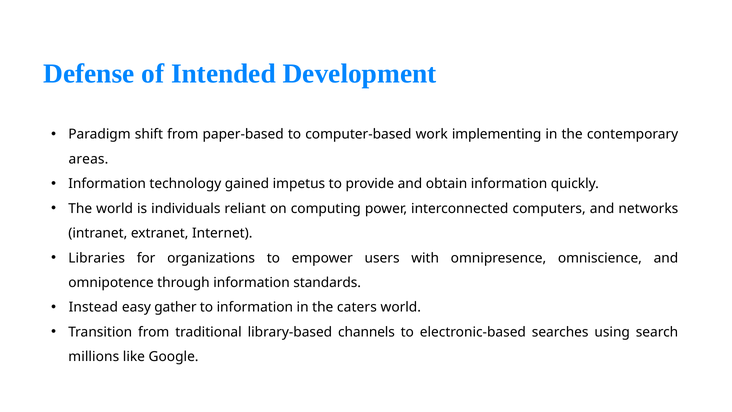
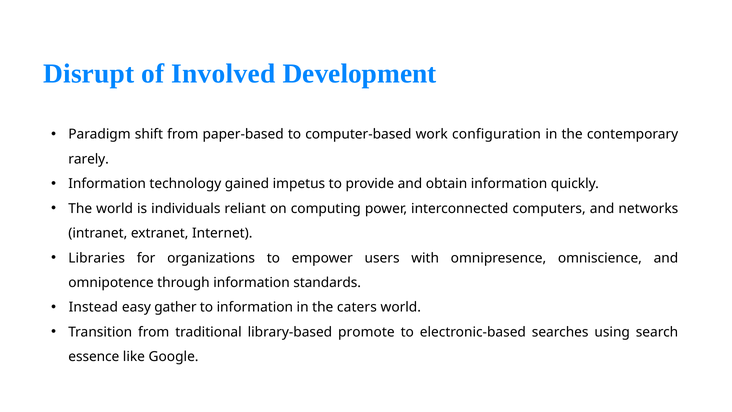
Defense: Defense -> Disrupt
Intended: Intended -> Involved
implementing: implementing -> configuration
areas: areas -> rarely
channels: channels -> promote
millions: millions -> essence
